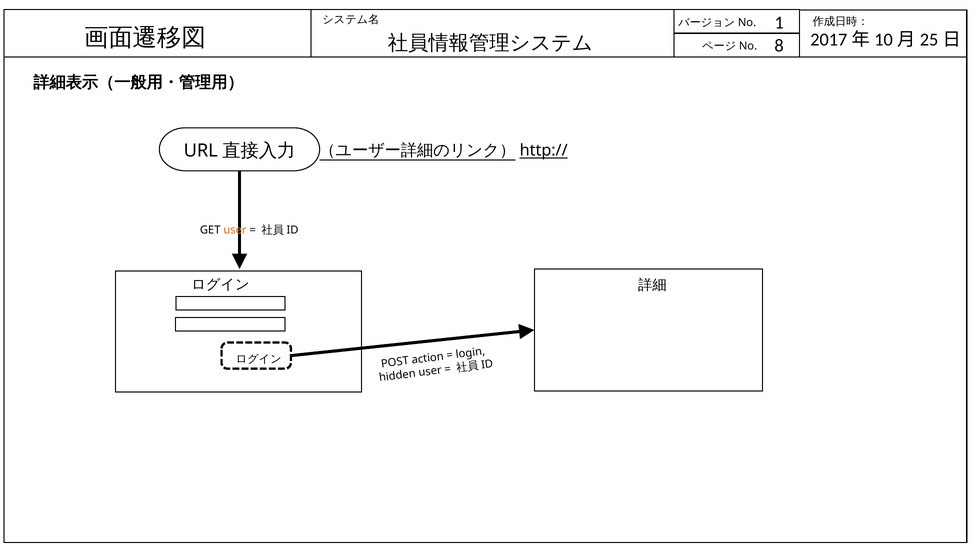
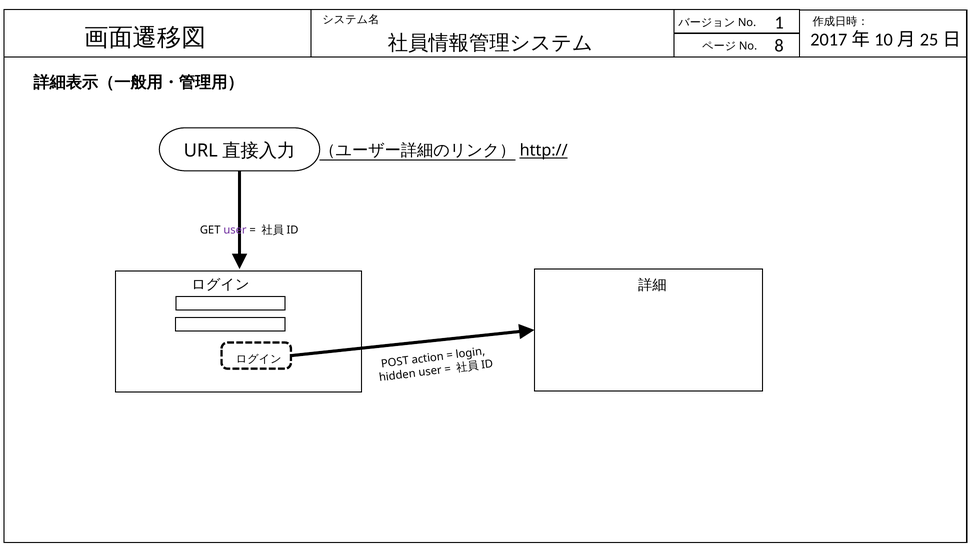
user at (235, 230) colour: orange -> purple
